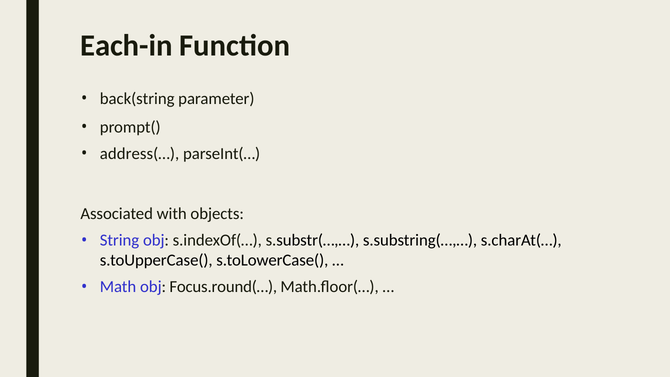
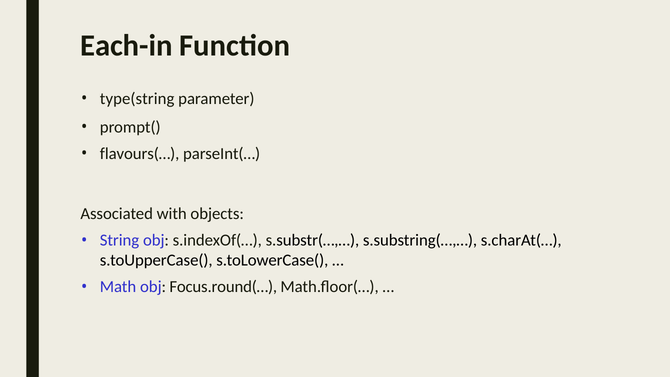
back(string: back(string -> type(string
address(…: address(… -> flavours(…
